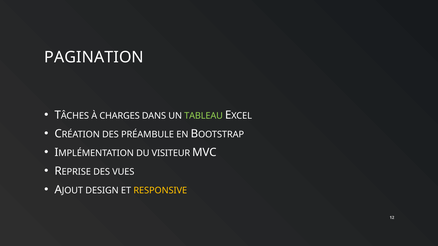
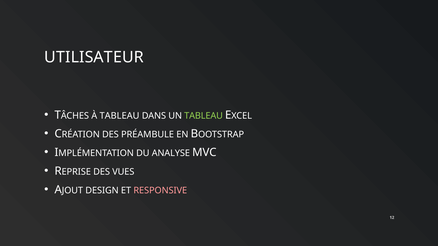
PAGINATION: PAGINATION -> UTILISATEUR
À CHARGES: CHARGES -> TABLEAU
VISITEUR: VISITEUR -> ANALYSE
RESPONSIVE colour: yellow -> pink
